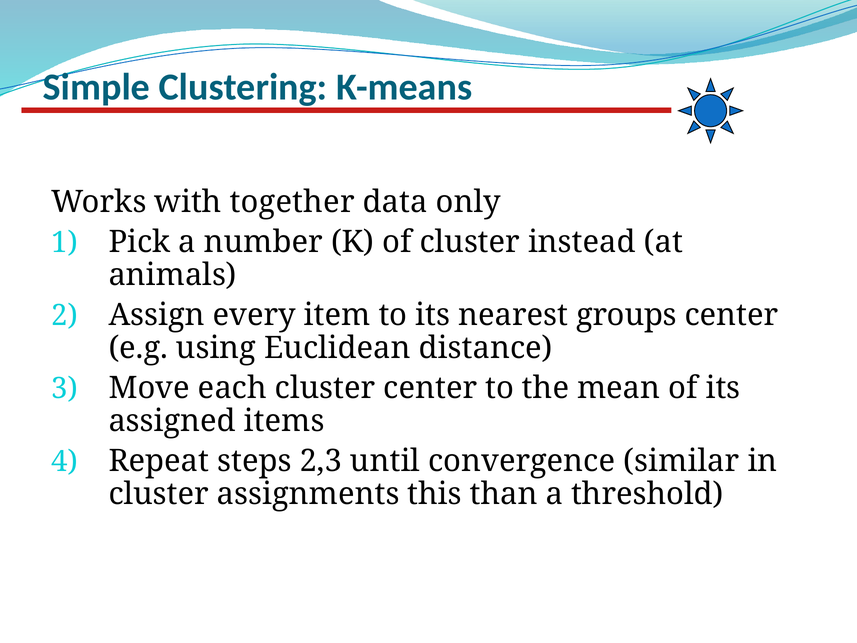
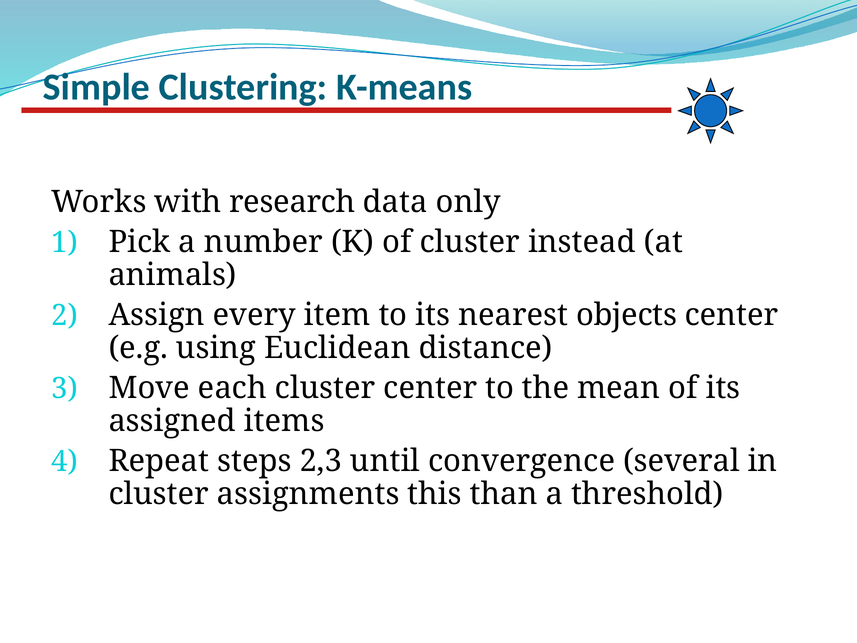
together: together -> research
groups: groups -> objects
similar: similar -> several
